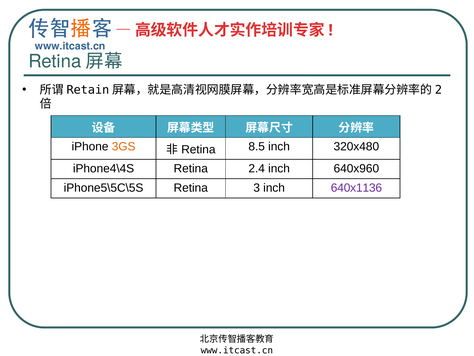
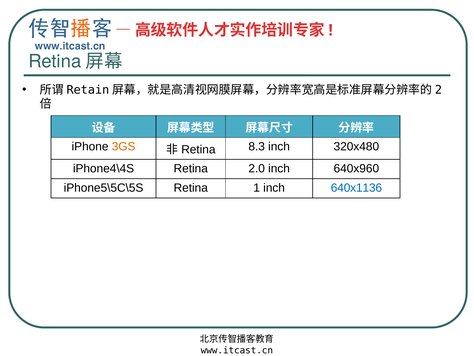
8.5: 8.5 -> 8.3
2.4: 2.4 -> 2.0
3: 3 -> 1
640x1136 colour: purple -> blue
